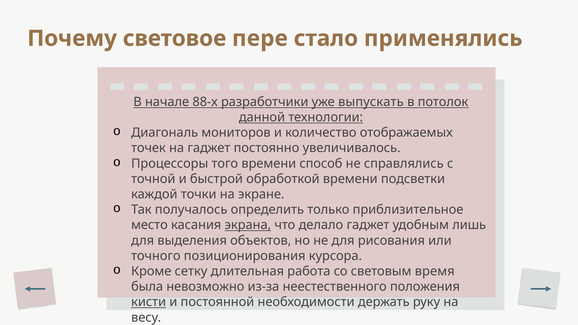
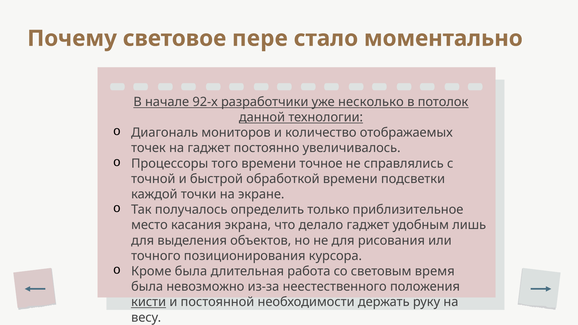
применялись: применялись -> моментально
88-х: 88-х -> 92-х
выпускать: выпускать -> несколько
способ: способ -> точное
экрана underline: present -> none
Кроме сетку: сетку -> была
